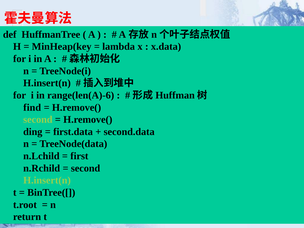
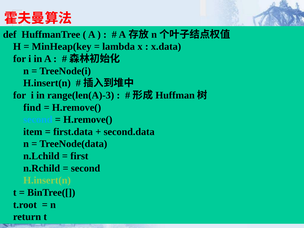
range(len(A)-6: range(len(A)-6 -> range(len(A)-3
second at (38, 120) colour: light green -> light blue
ding: ding -> item
